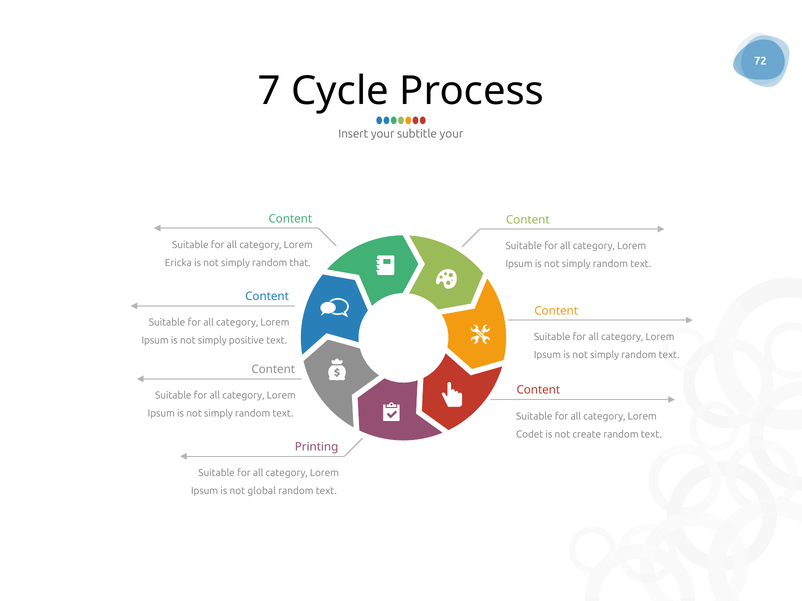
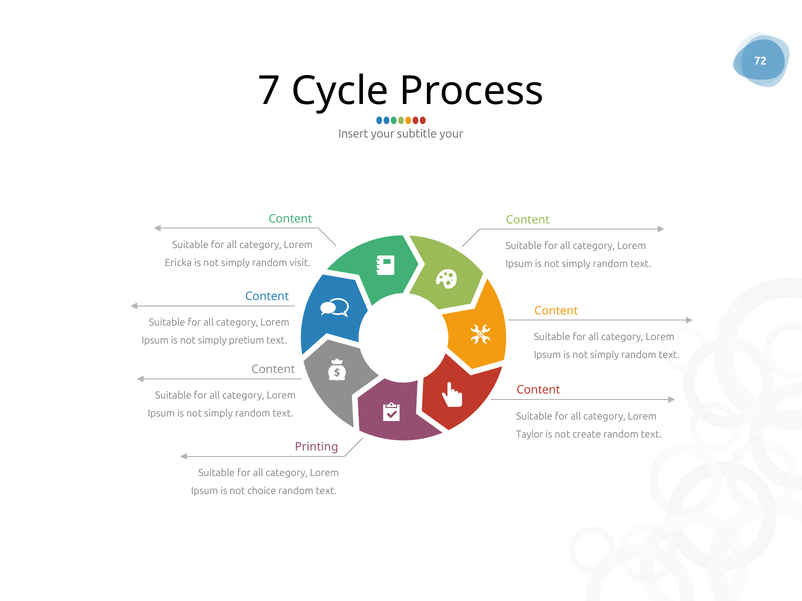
that: that -> visit
positive: positive -> pretium
Codet: Codet -> Taylor
global: global -> choice
